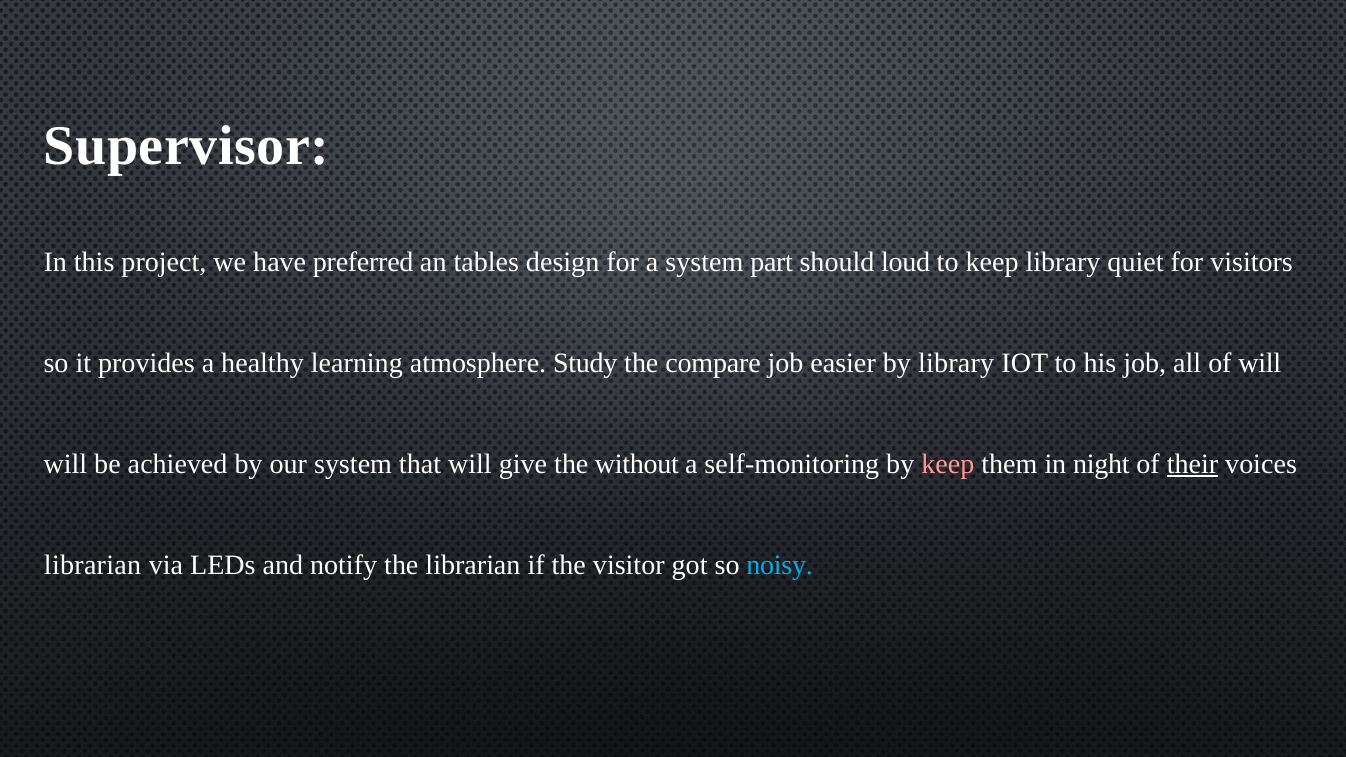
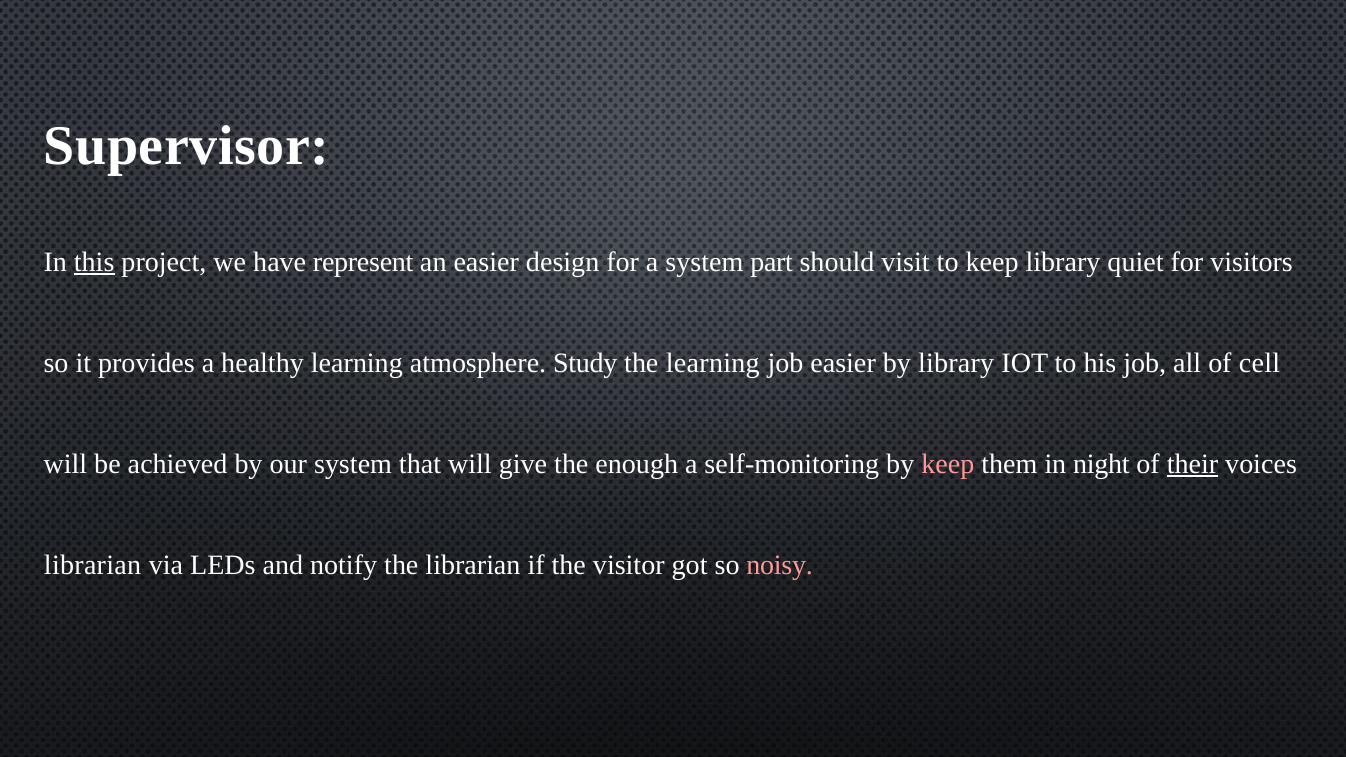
this underline: none -> present
preferred: preferred -> represent
an tables: tables -> easier
loud: loud -> visit
the compare: compare -> learning
of will: will -> cell
without: without -> enough
noisy colour: light blue -> pink
